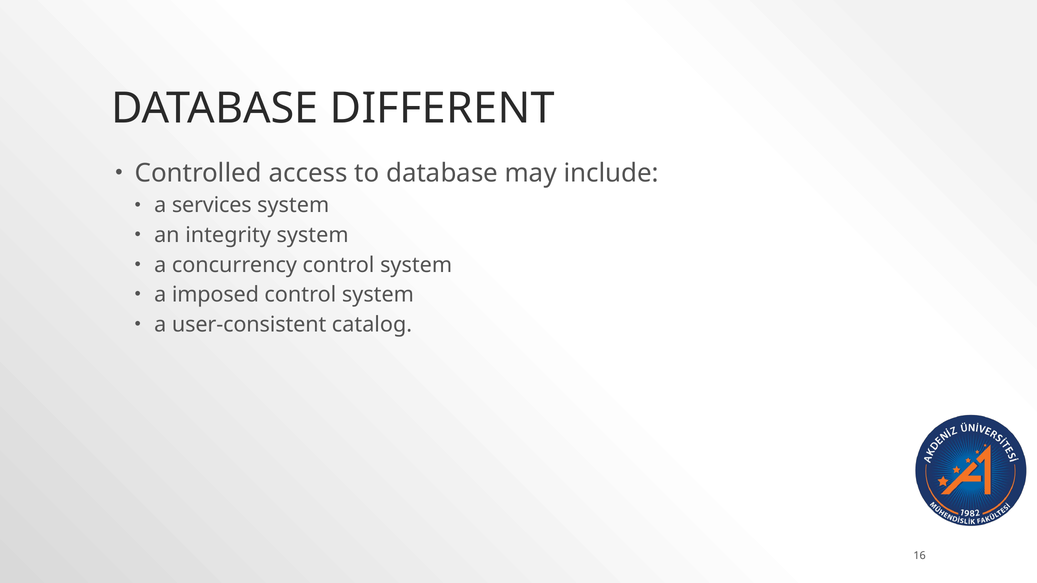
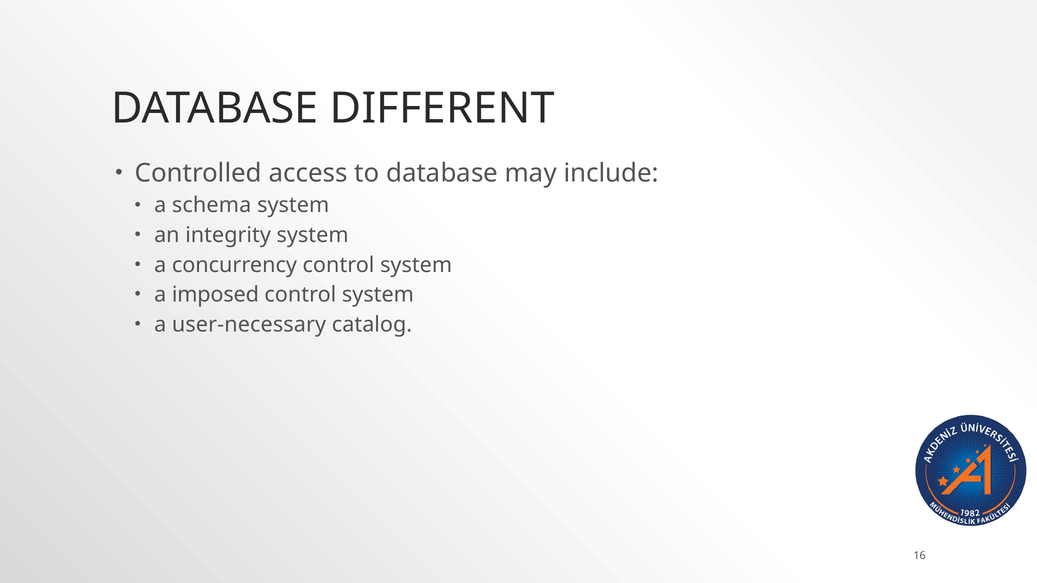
services: services -> schema
user-consistent: user-consistent -> user-necessary
